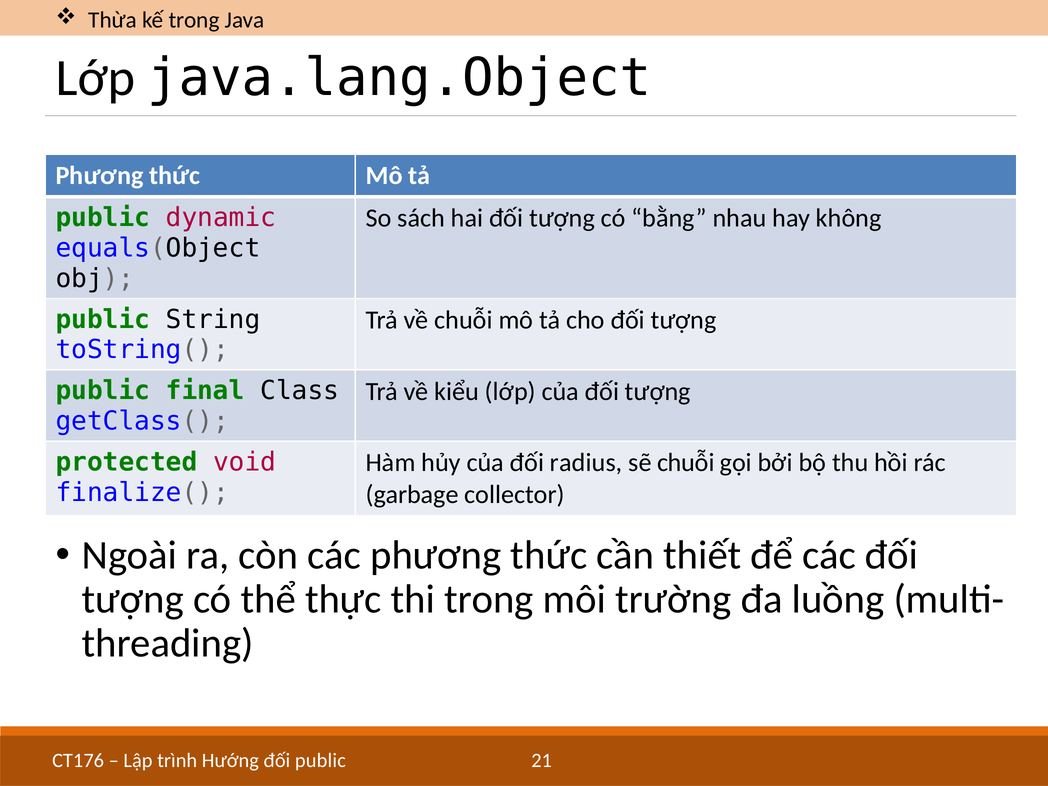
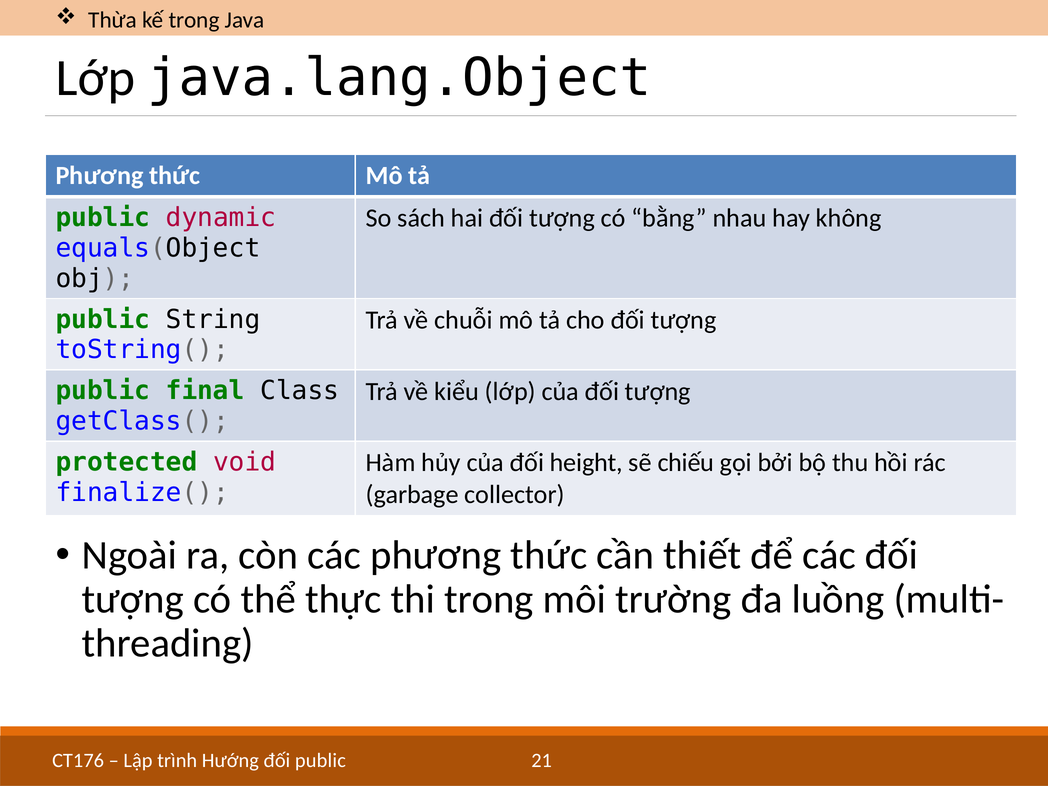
radius: radius -> height
sẽ chuỗi: chuỗi -> chiếu
